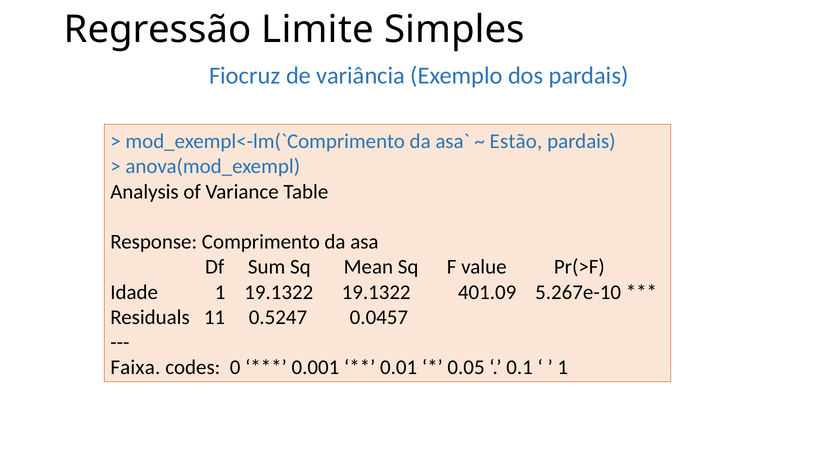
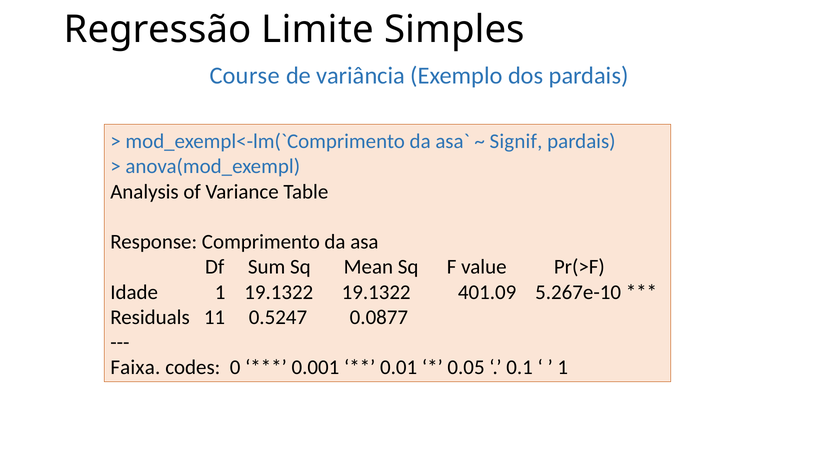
Fiocruz: Fiocruz -> Course
Estão: Estão -> Signif
0.0457: 0.0457 -> 0.0877
